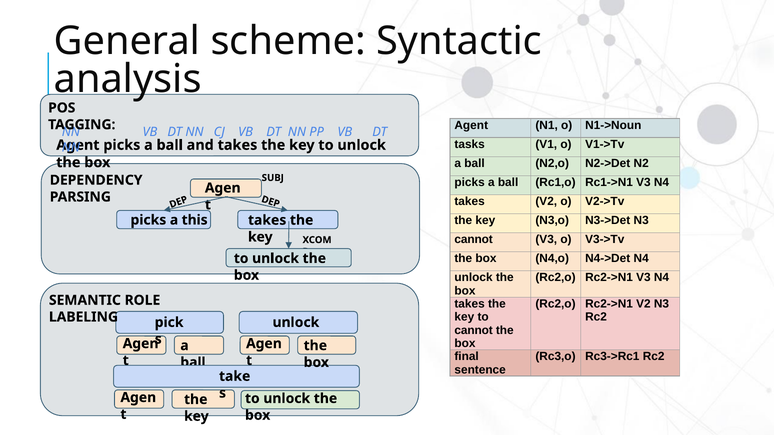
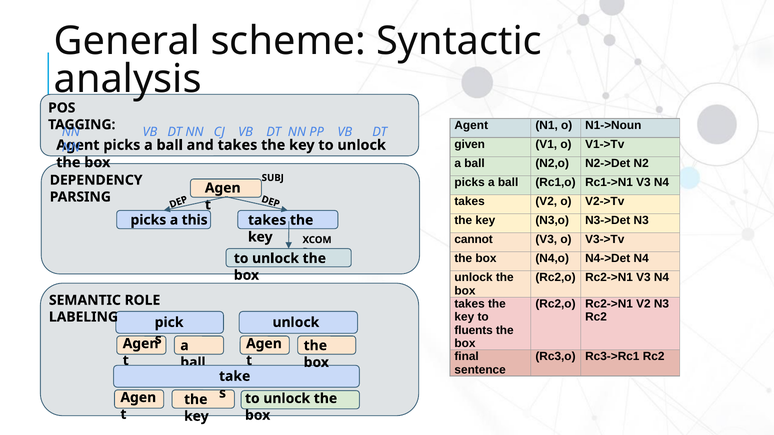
tasks: tasks -> given
cannot at (474, 331): cannot -> fluents
